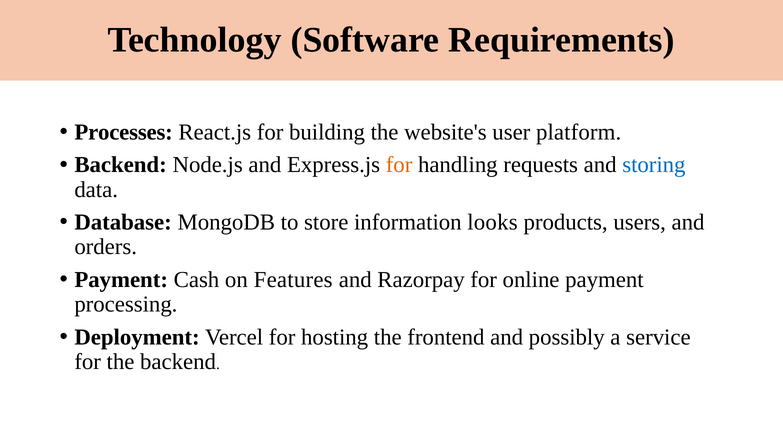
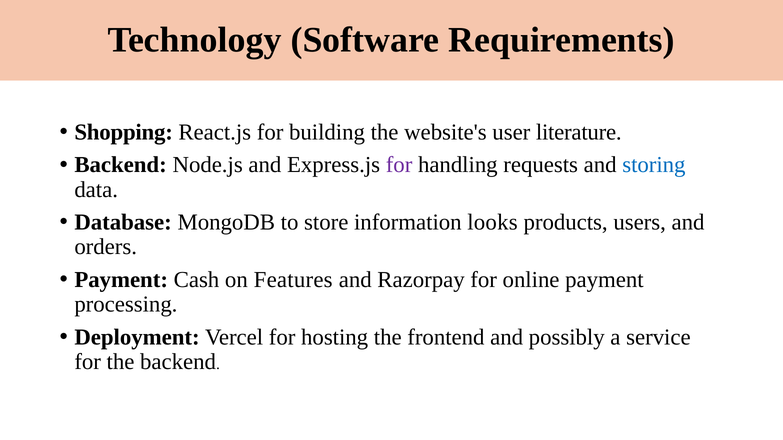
Processes: Processes -> Shopping
platform: platform -> literature
for at (399, 165) colour: orange -> purple
